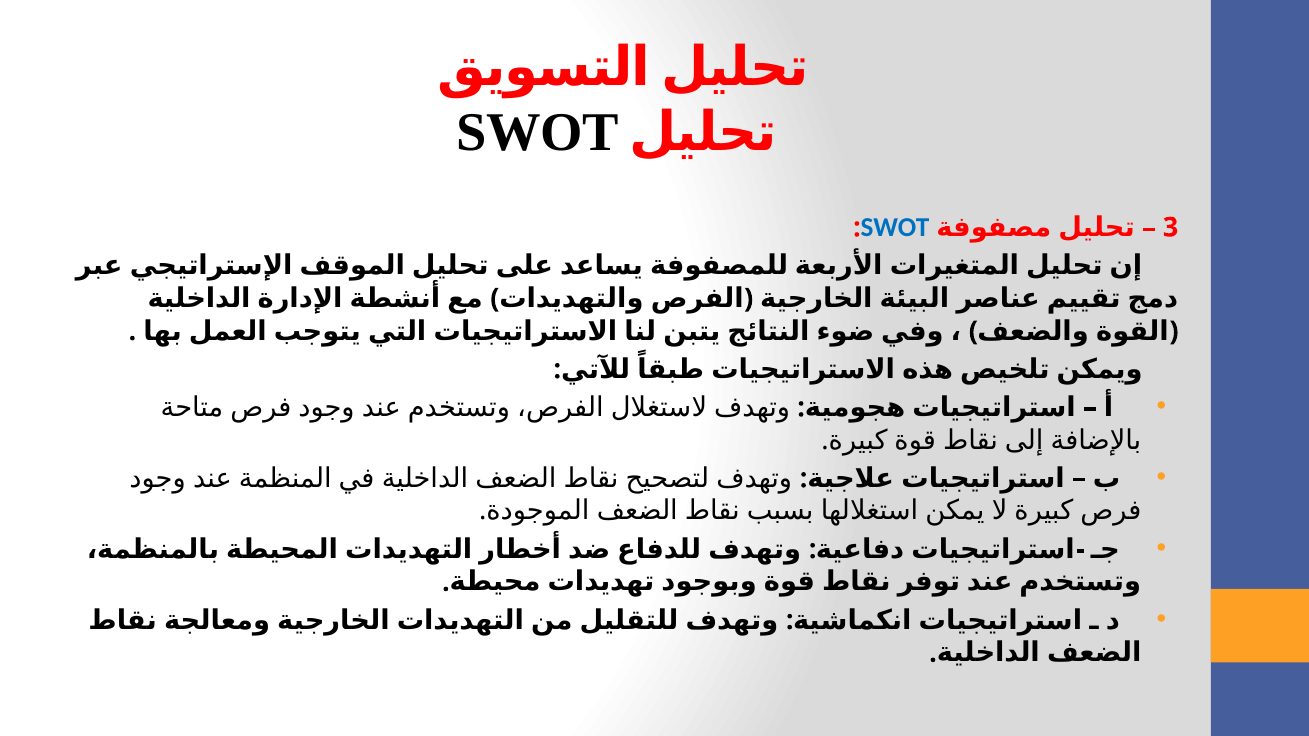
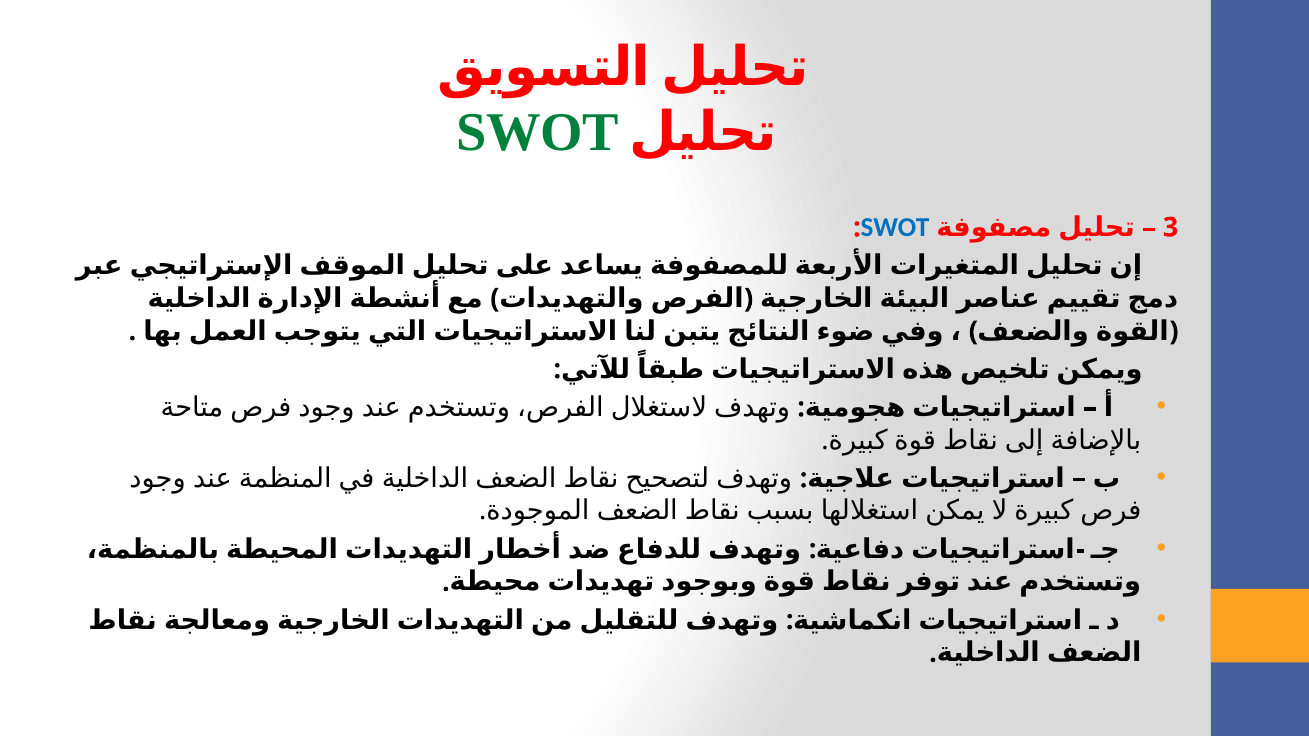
SWOT at (537, 133) colour: black -> green
